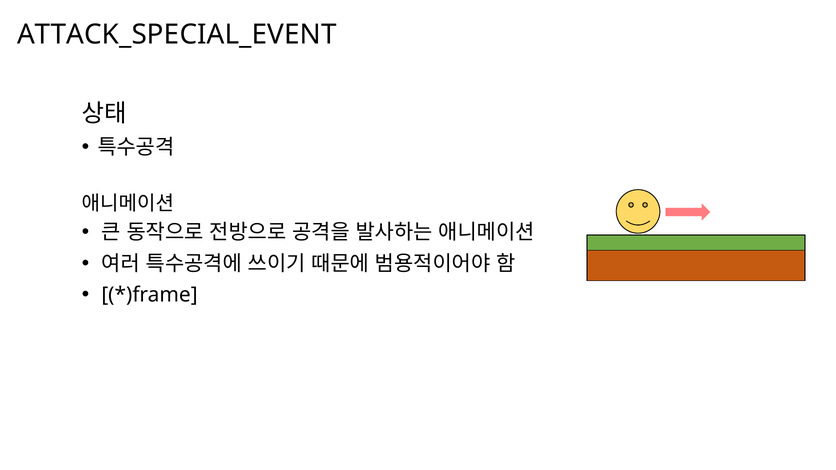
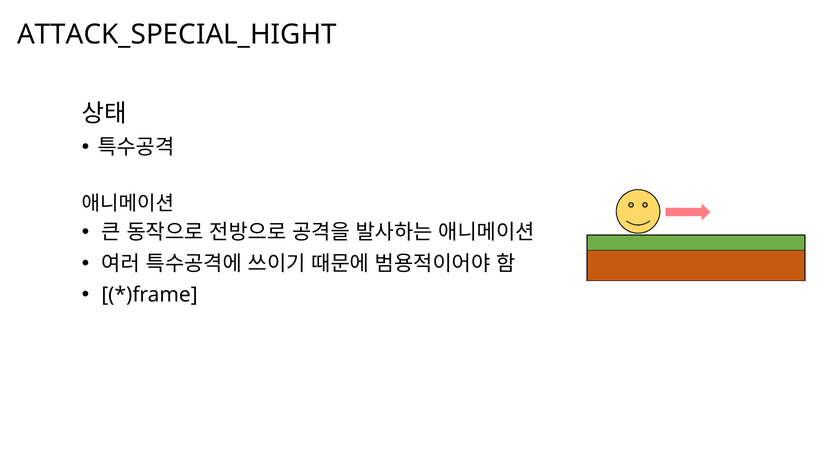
ATTACK_SPECIAL_EVENT: ATTACK_SPECIAL_EVENT -> ATTACK_SPECIAL_HIGHT
